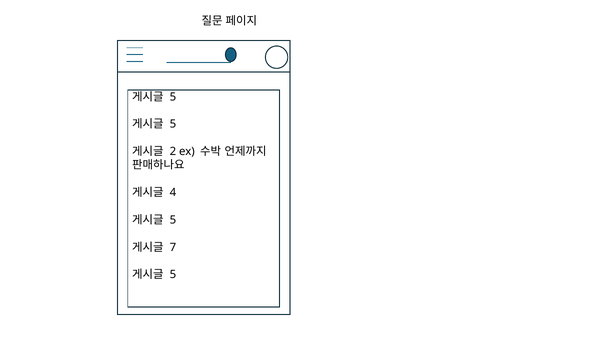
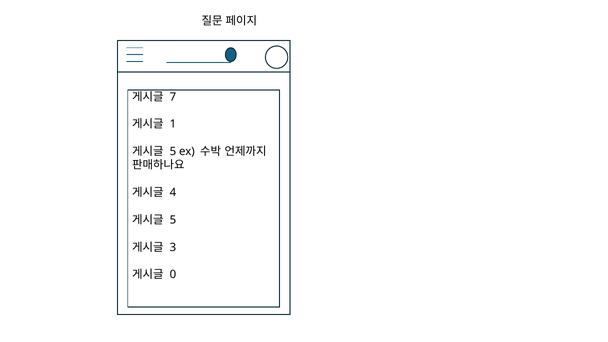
5 at (173, 97): 5 -> 7
5 at (173, 124): 5 -> 1
2 at (173, 152): 2 -> 5
7: 7 -> 3
5 at (173, 275): 5 -> 0
